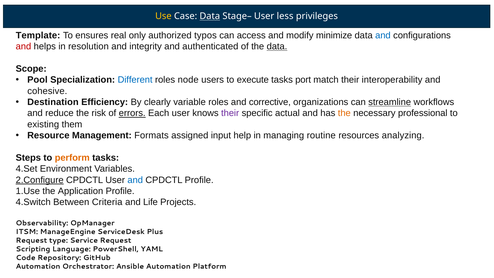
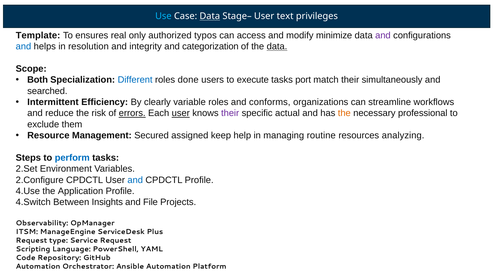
Use colour: yellow -> light blue
less: less -> text
and at (383, 35) colour: blue -> purple
and at (23, 47) colour: red -> blue
authenticated: authenticated -> categorization
Pool: Pool -> Both
node: node -> done
interoperability: interoperability -> simultaneously
cohesive: cohesive -> searched
Destination: Destination -> Intermittent
corrective: corrective -> conforms
streamline underline: present -> none
user at (181, 113) underline: none -> present
existing: existing -> exclude
Formats: Formats -> Secured
input: input -> keep
perform colour: orange -> blue
4.Set: 4.Set -> 2.Set
2.Configure underline: present -> none
1.Use: 1.Use -> 4.Use
Criteria: Criteria -> Insights
Life: Life -> File
